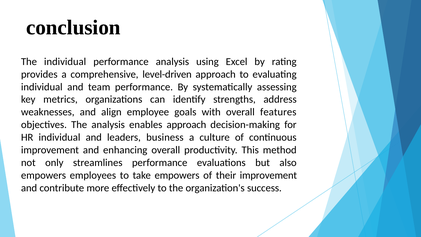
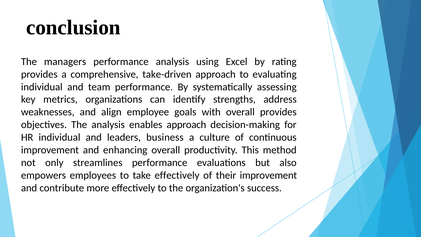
The individual: individual -> managers
level-driven: level-driven -> take-driven
overall features: features -> provides
take empowers: empowers -> effectively
